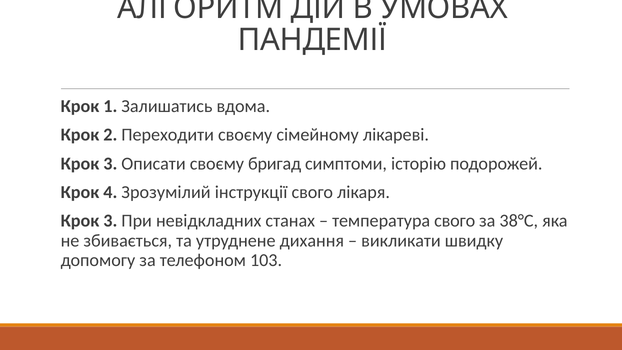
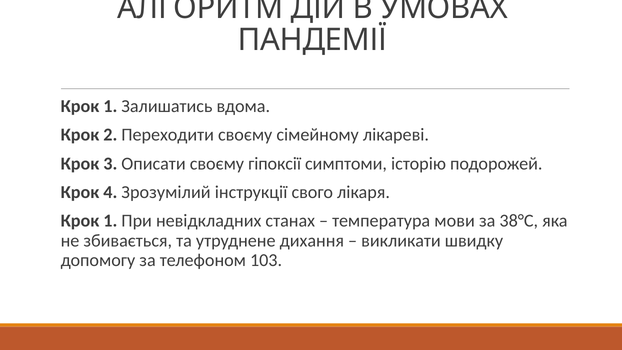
бригад: бригад -> гіпоксії
3 at (110, 221): 3 -> 1
температура свого: свого -> мови
